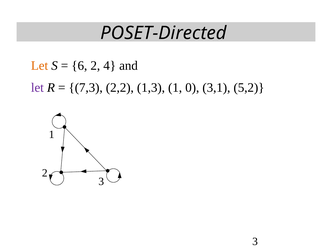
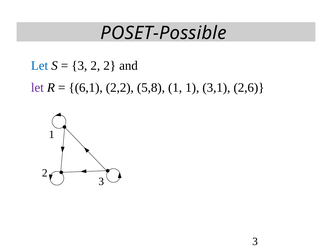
POSET-Directed: POSET-Directed -> POSET-Possible
Let at (40, 66) colour: orange -> blue
6 at (79, 66): 6 -> 3
2 4: 4 -> 2
7,3: 7,3 -> 6,1
1,3: 1,3 -> 5,8
1 0: 0 -> 1
5,2: 5,2 -> 2,6
